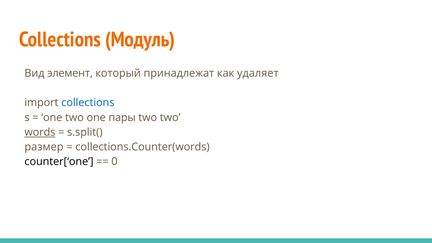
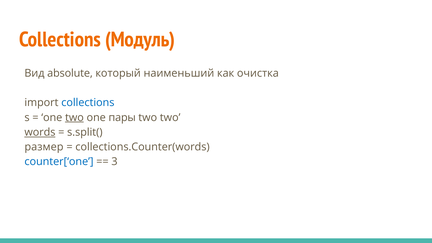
элемент: элемент -> absolute
принадлежат: принадлежат -> наименьший
удаляет: удаляет -> очистка
two at (74, 117) underline: none -> present
counter[‘one colour: black -> blue
0: 0 -> 3
